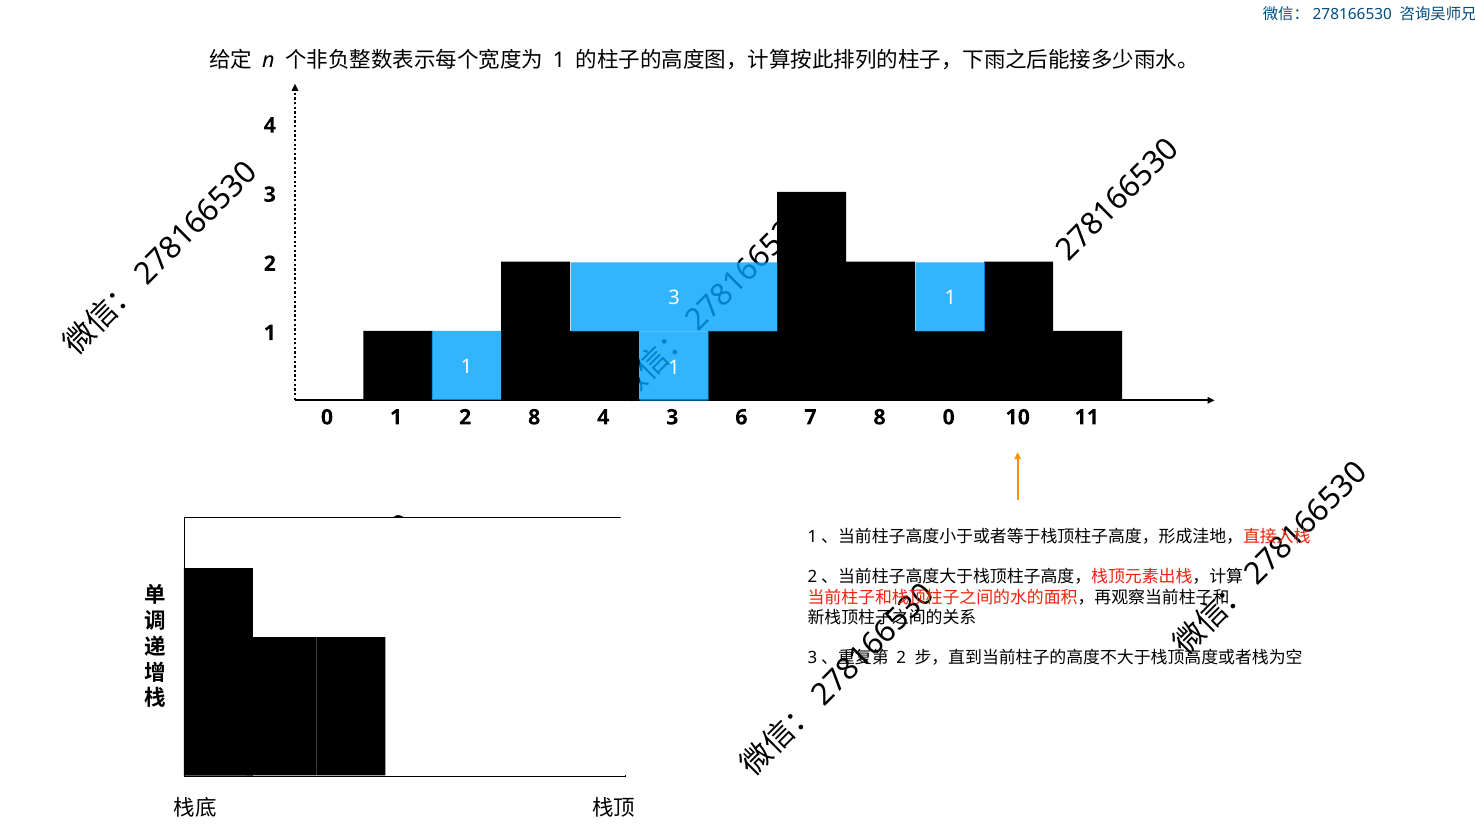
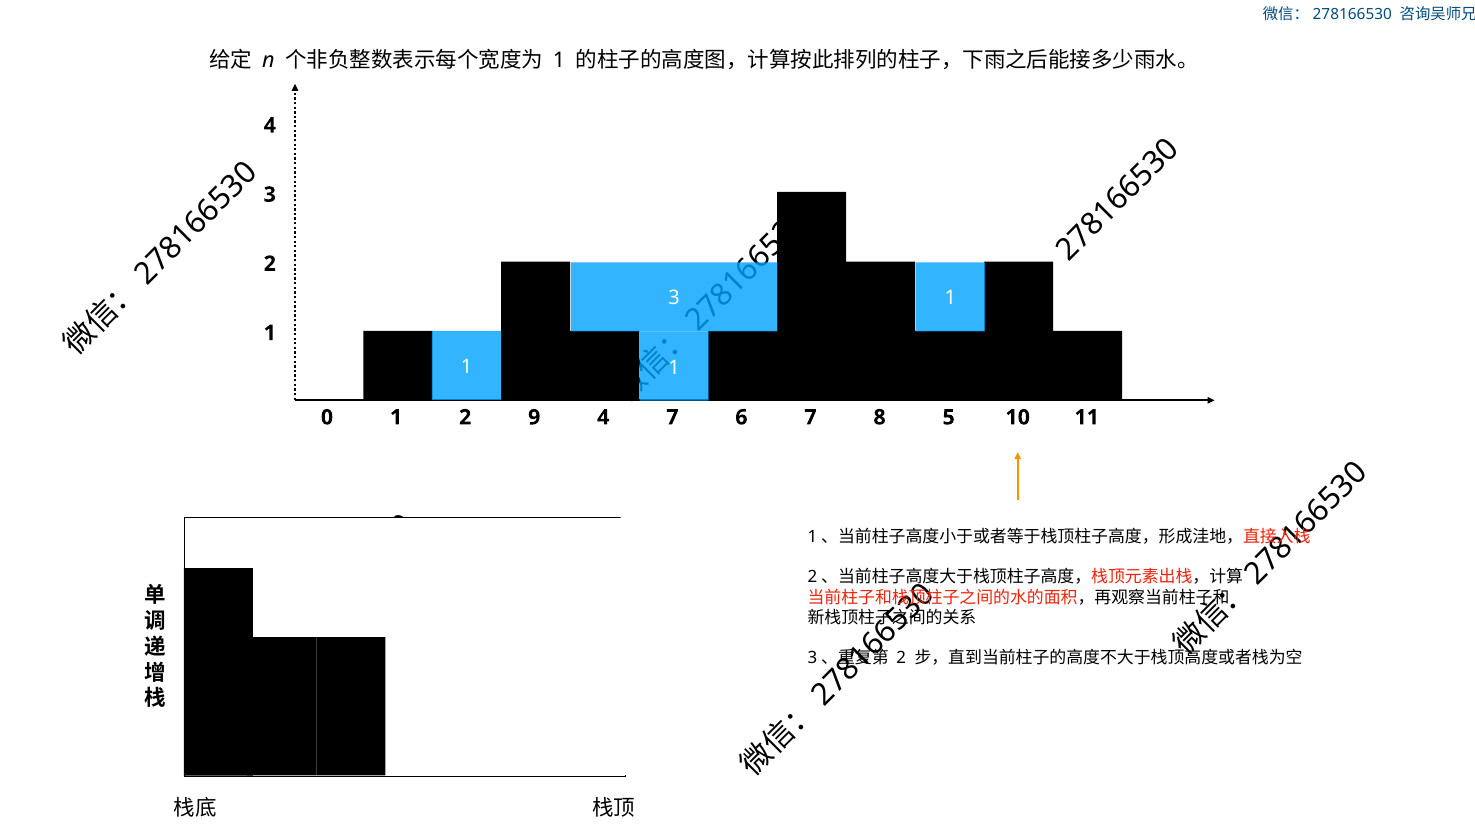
2 8: 8 -> 9
4 3: 3 -> 7
8 0: 0 -> 5
